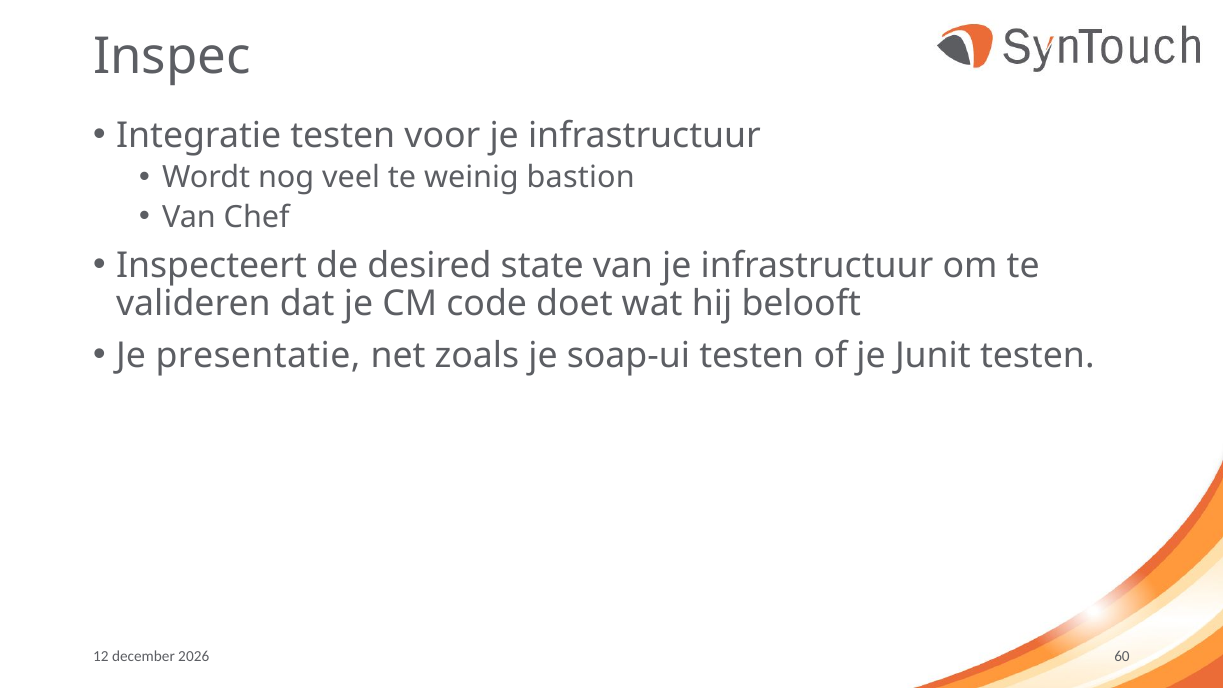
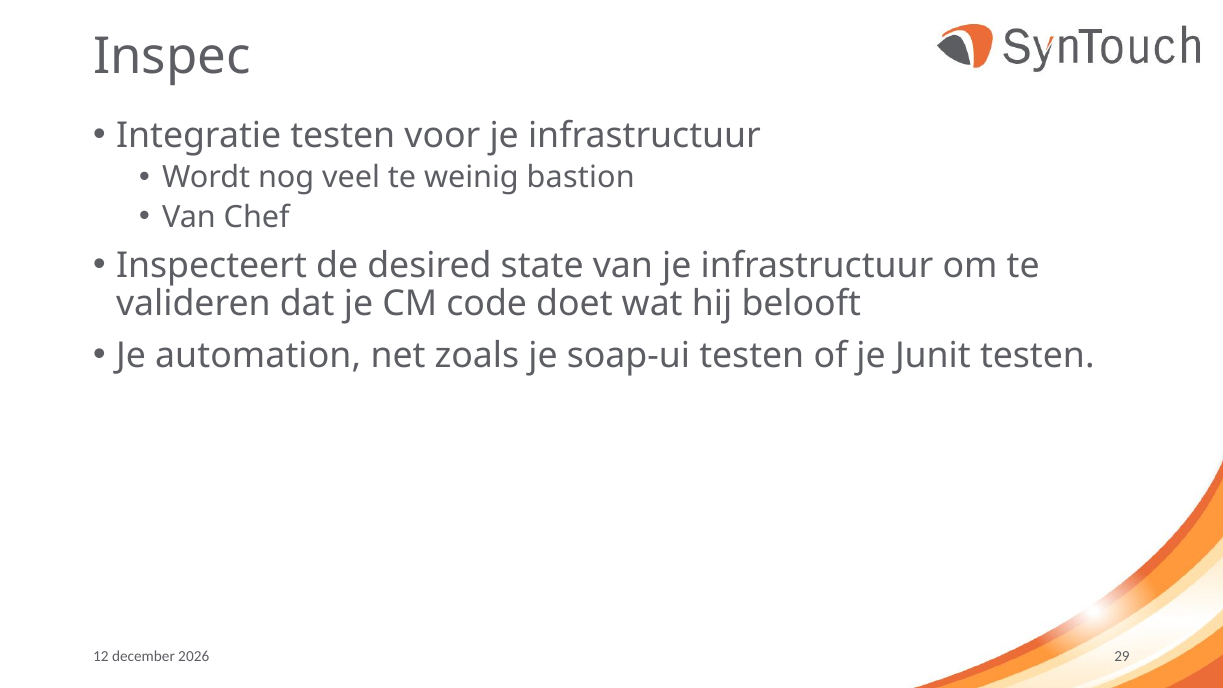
presentatie: presentatie -> automation
60: 60 -> 29
